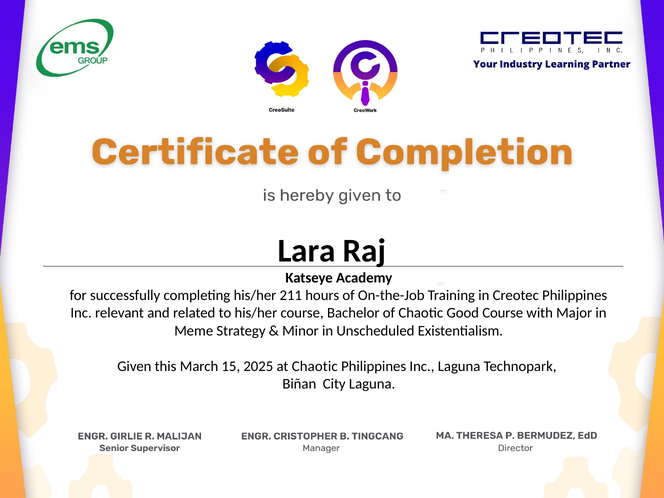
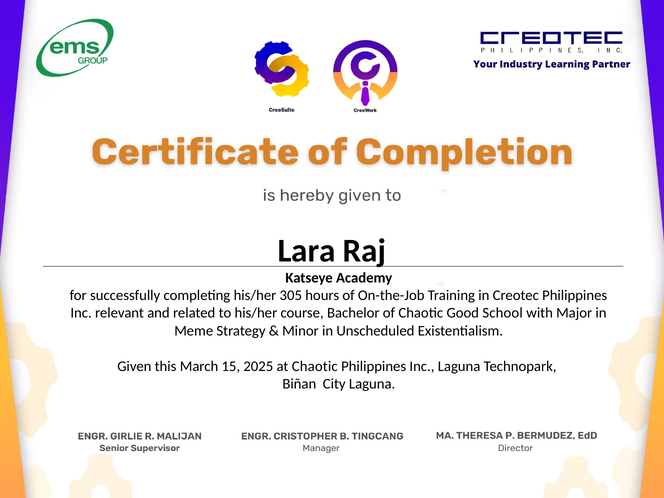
211: 211 -> 305
Good Course: Course -> School
